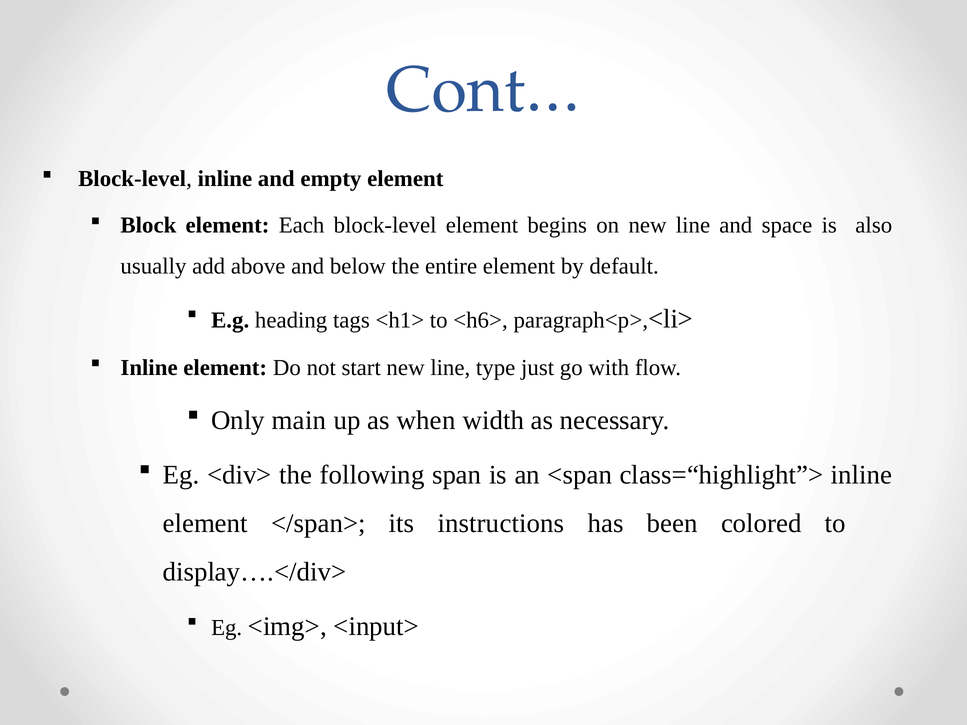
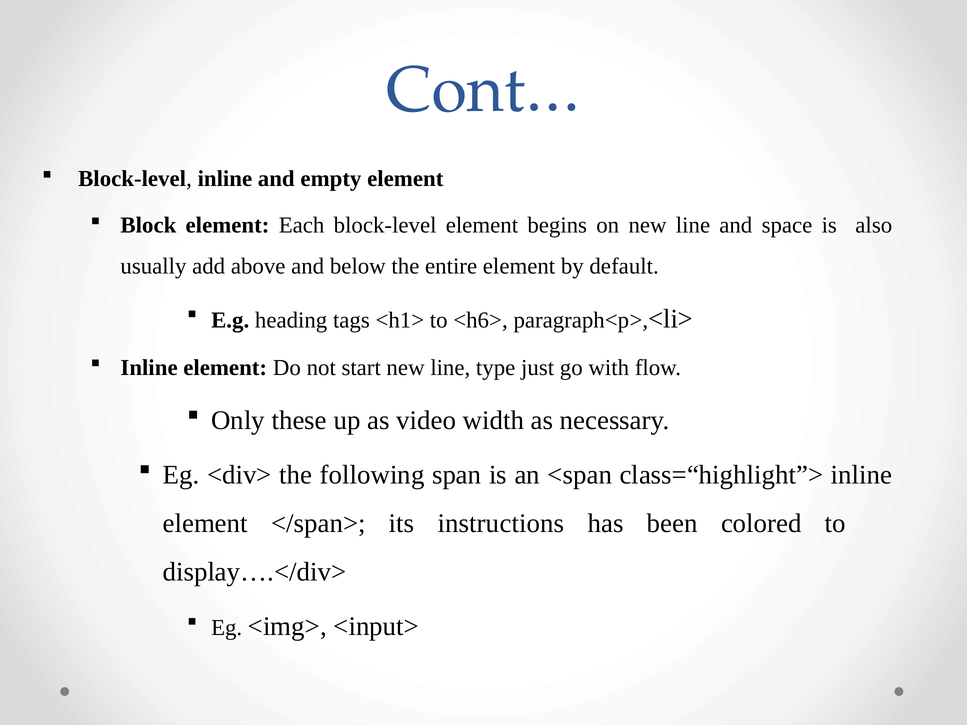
main: main -> these
when: when -> video
